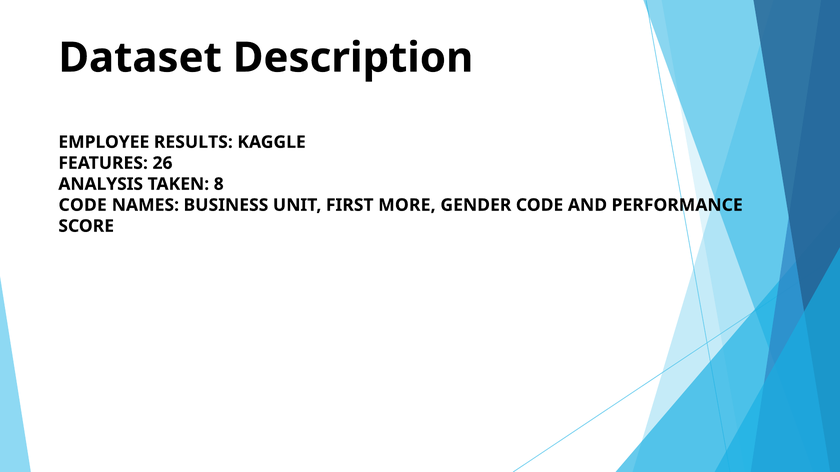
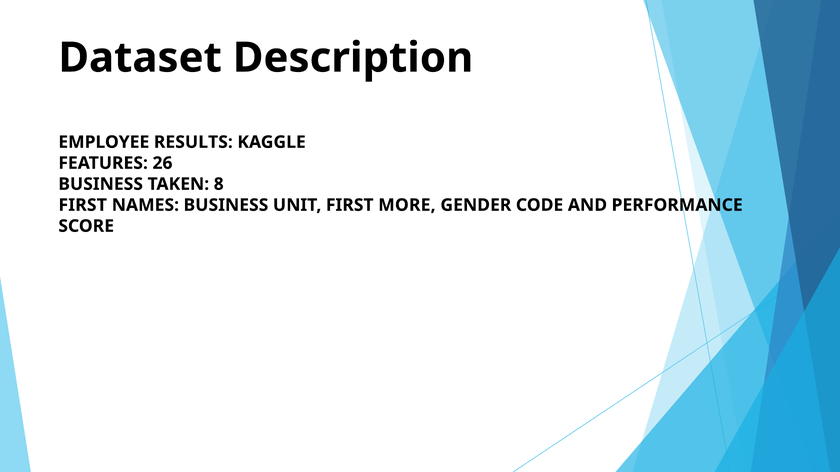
ANALYSIS at (101, 184): ANALYSIS -> BUSINESS
CODE at (83, 205): CODE -> FIRST
